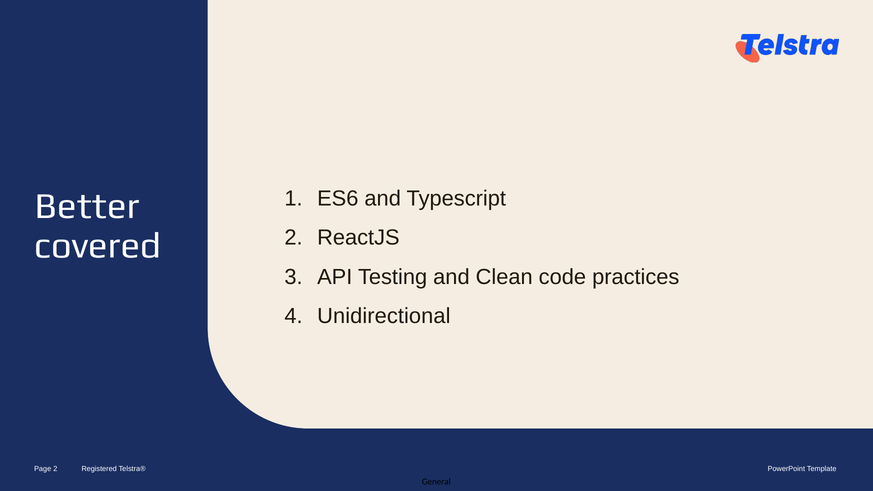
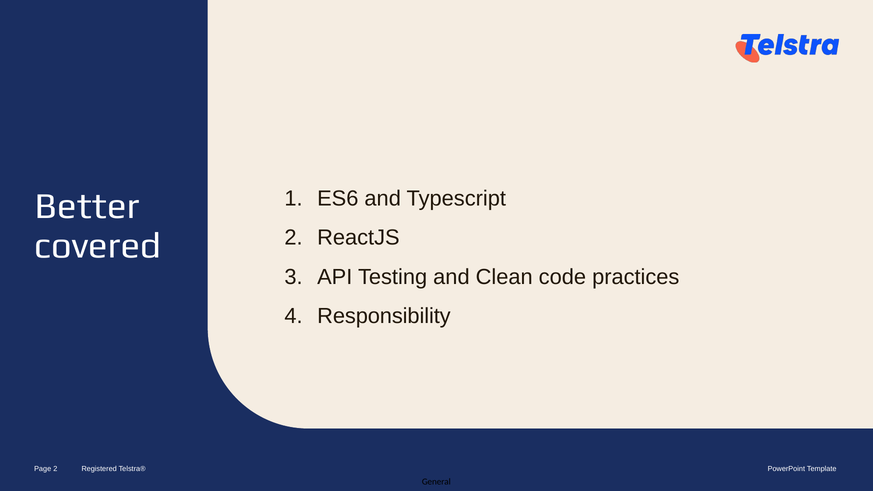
Unidirectional: Unidirectional -> Responsibility
